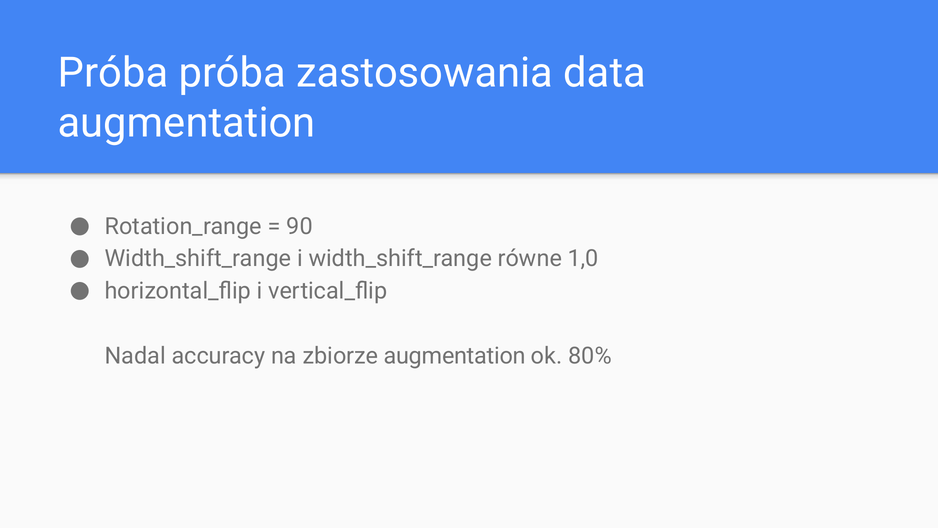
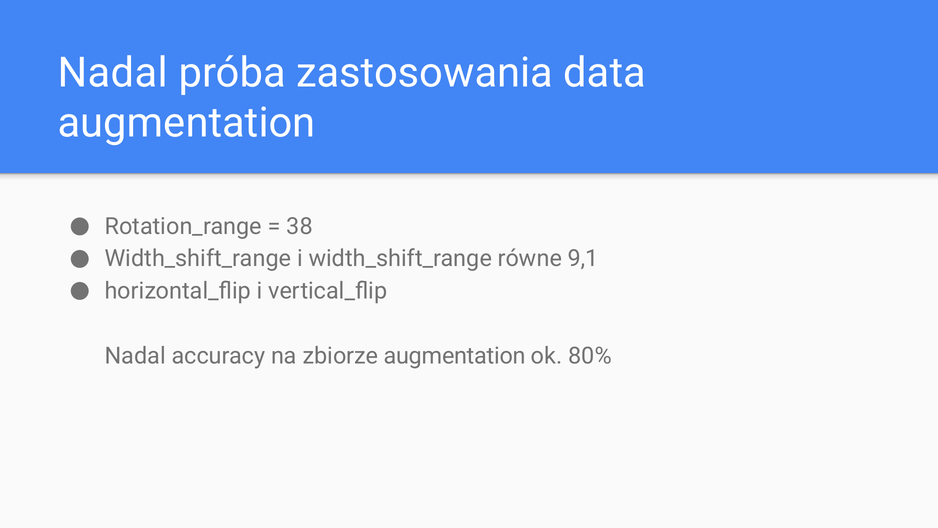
Próba at (113, 73): Próba -> Nadal
90: 90 -> 38
1,0: 1,0 -> 9,1
